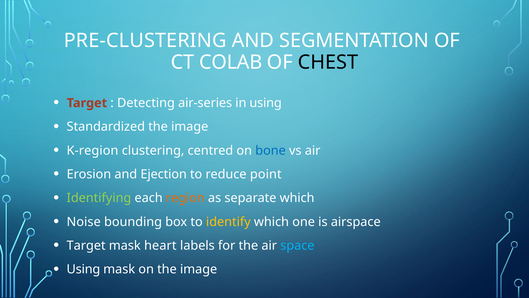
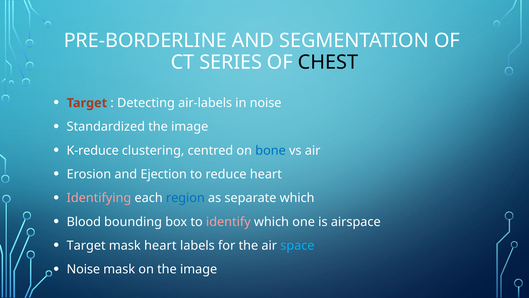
PRE-CLUSTERING: PRE-CLUSTERING -> PRE-BORDERLINE
COLAB: COLAB -> SERIES
air-series: air-series -> air-labels
in using: using -> noise
K-region: K-region -> K-reduce
reduce point: point -> heart
Identifying colour: light green -> pink
region colour: orange -> blue
Noise: Noise -> Blood
identify colour: yellow -> pink
Using at (83, 269): Using -> Noise
